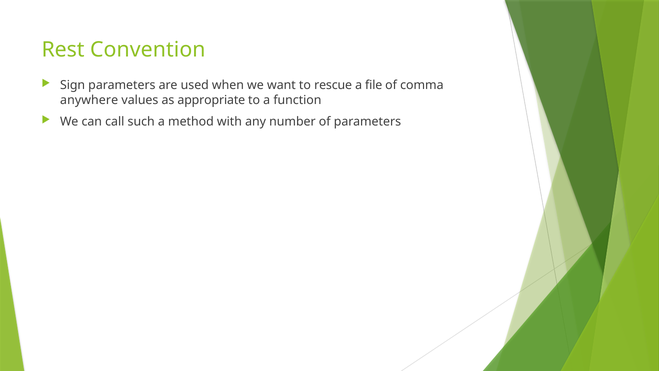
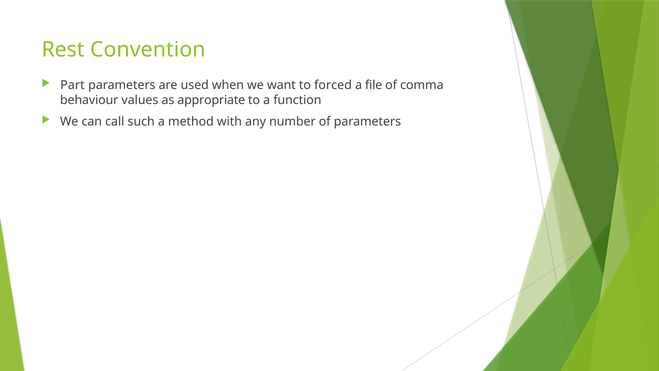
Sign: Sign -> Part
rescue: rescue -> forced
anywhere: anywhere -> behaviour
